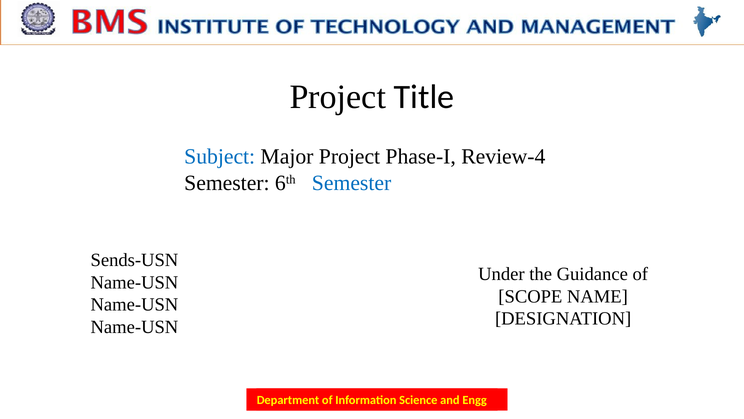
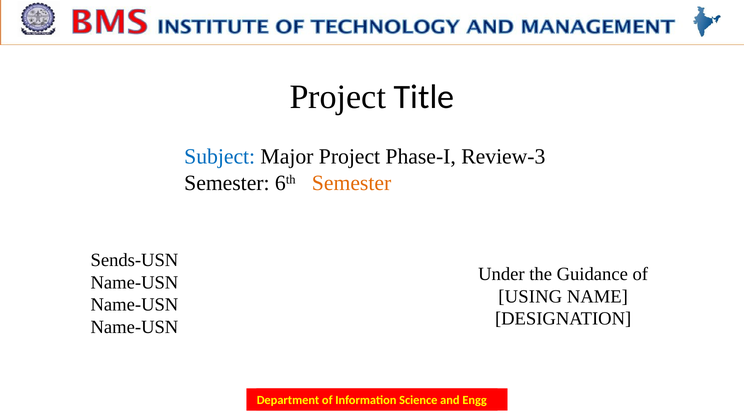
Review-4: Review-4 -> Review-3
Semester at (352, 183) colour: blue -> orange
SCOPE: SCOPE -> USING
